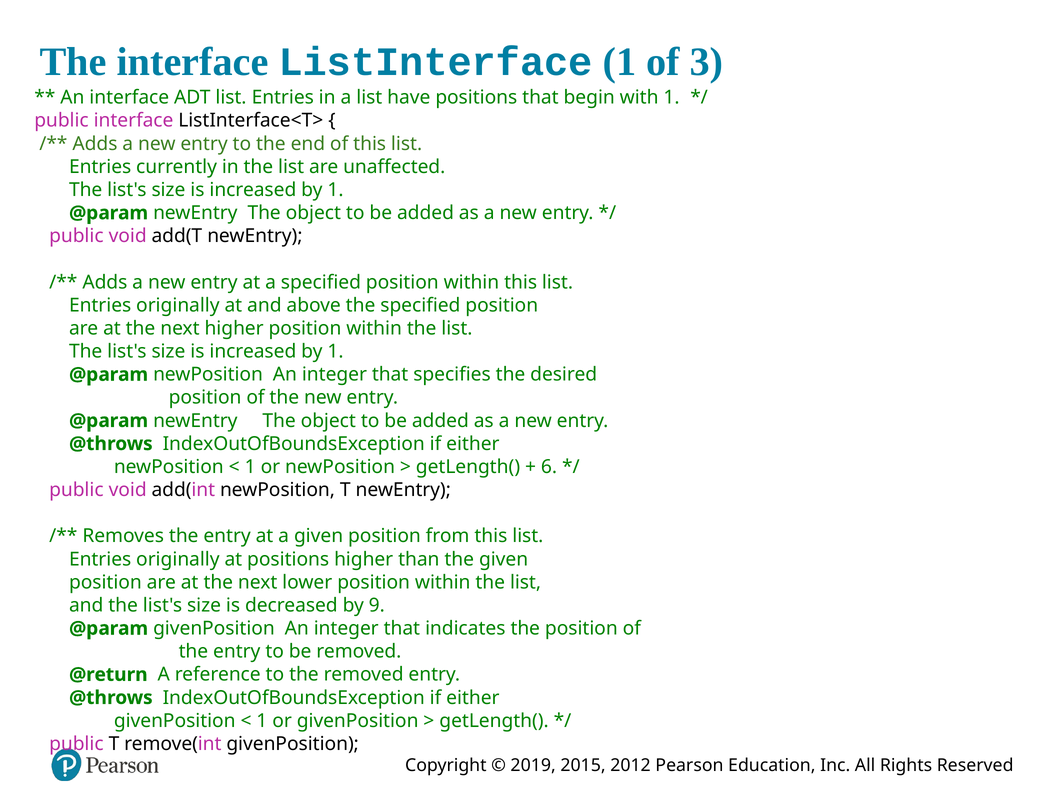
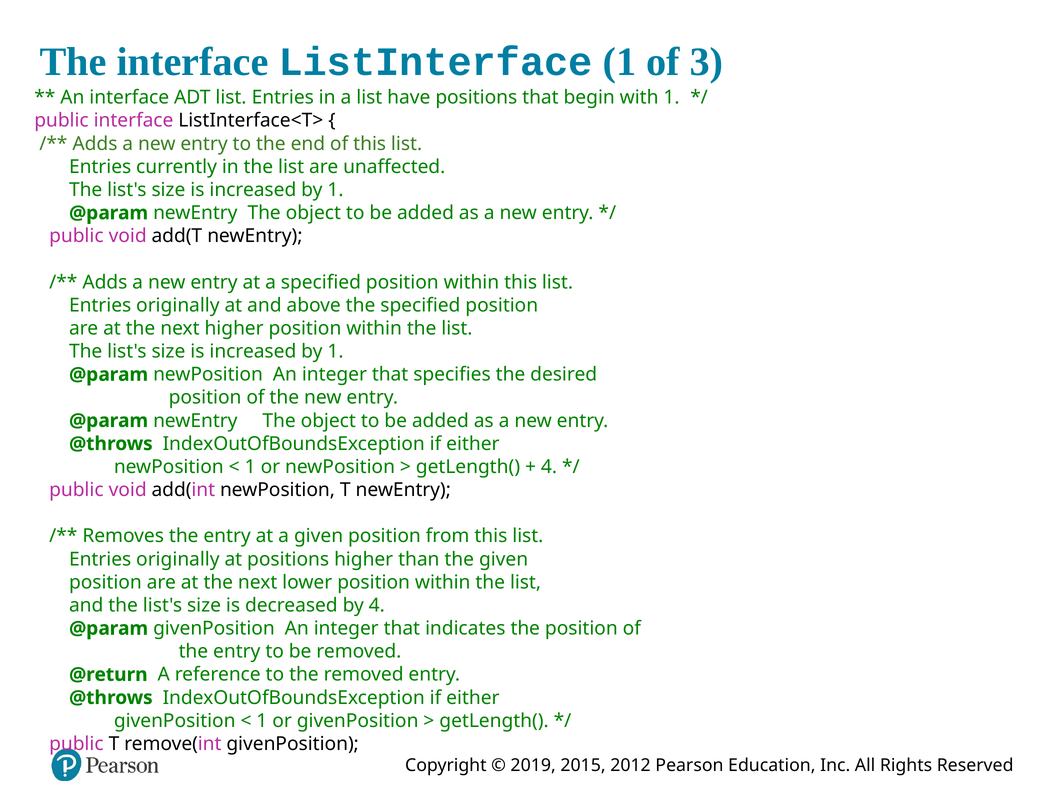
6 at (549, 467): 6 -> 4
by 9: 9 -> 4
